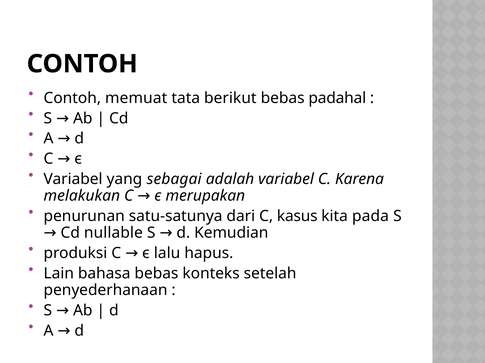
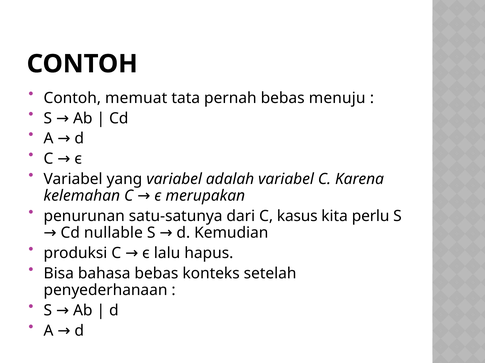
berikut: berikut -> pernah
padahal: padahal -> menuju
yang sebagai: sebagai -> variabel
melakukan: melakukan -> kelemahan
pada: pada -> perlu
Lain: Lain -> Bisa
